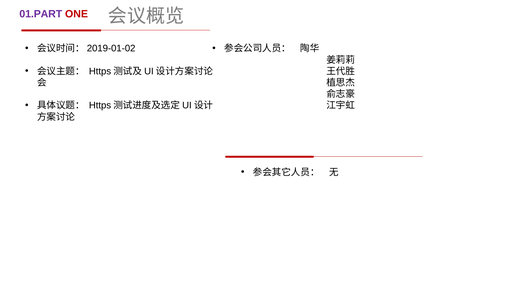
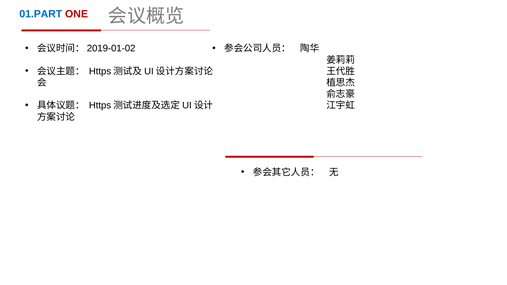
01.PART colour: purple -> blue
